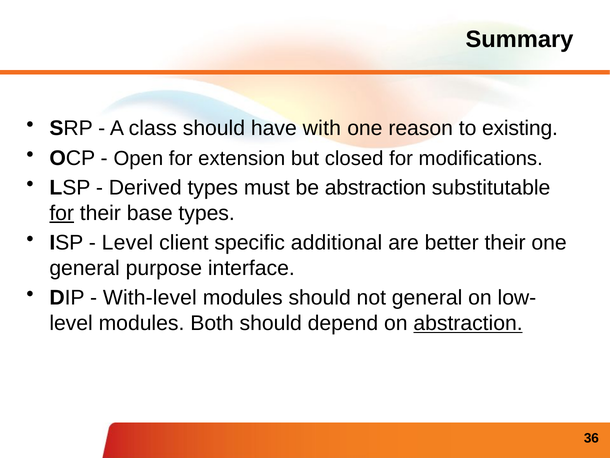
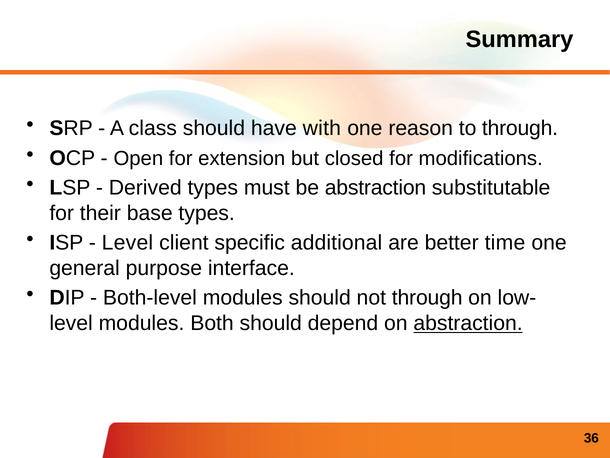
to existing: existing -> through
for at (62, 213) underline: present -> none
better their: their -> time
With-level: With-level -> Both-level
not general: general -> through
